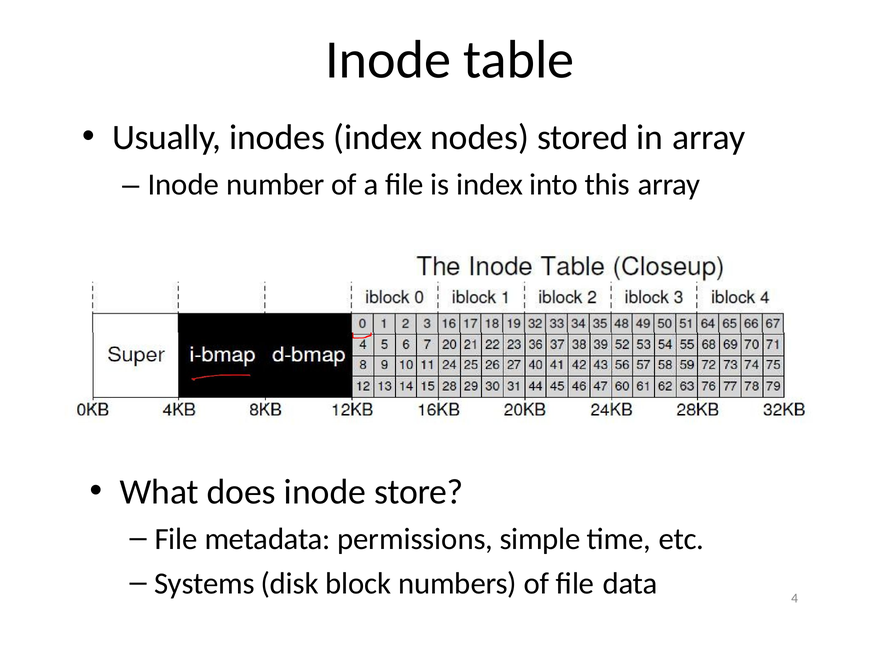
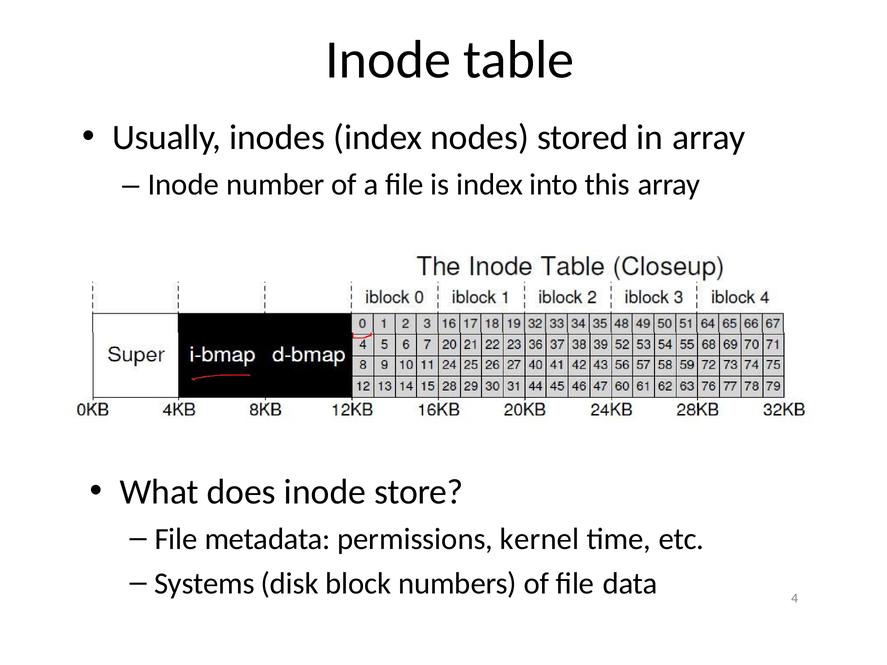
simple: simple -> kernel
